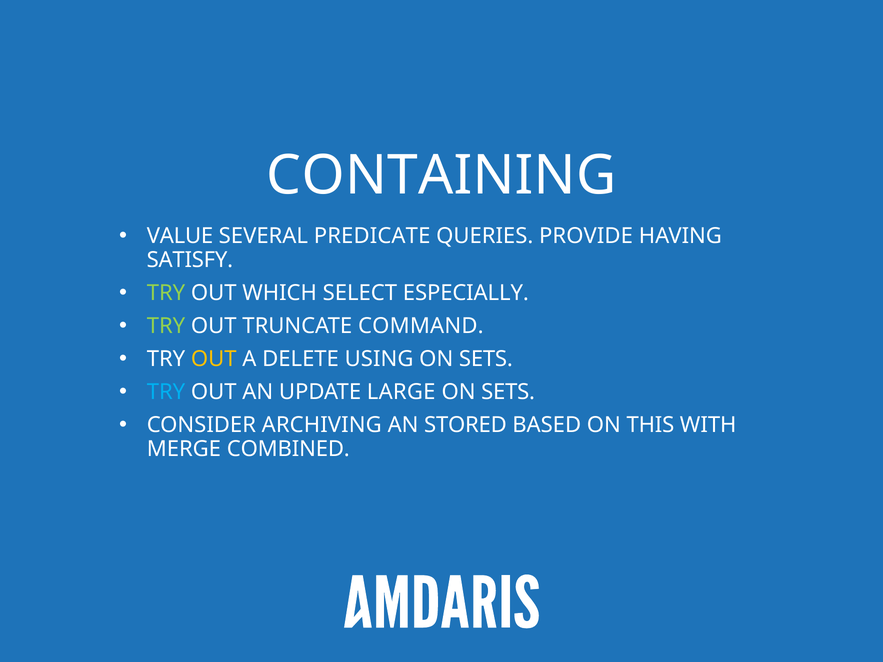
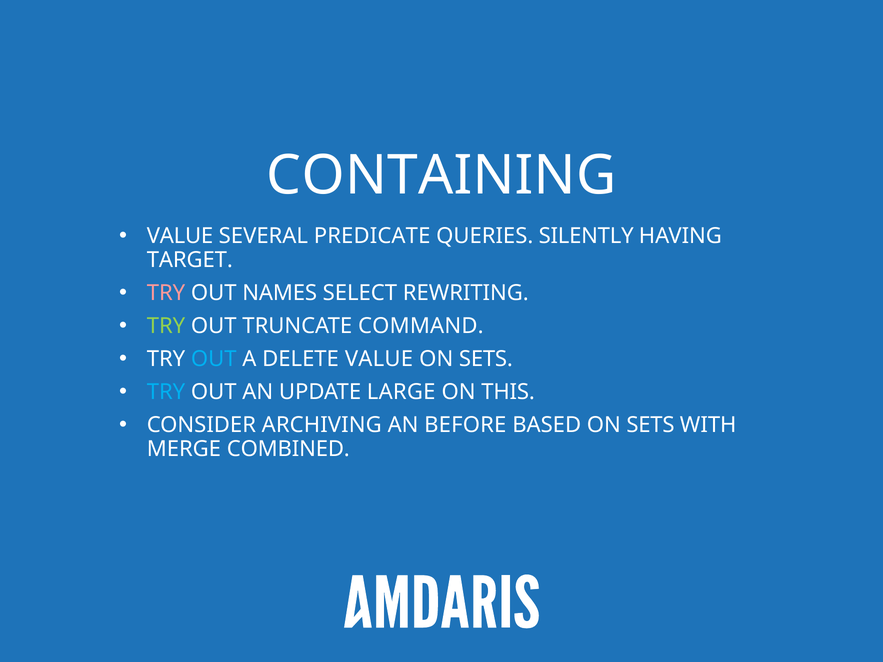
PROVIDE: PROVIDE -> SILENTLY
SATISFY: SATISFY -> TARGET
TRY at (166, 293) colour: light green -> pink
WHICH: WHICH -> NAMES
ESPECIALLY: ESPECIALLY -> REWRITING
OUT at (214, 359) colour: yellow -> light blue
DELETE USING: USING -> VALUE
SETS at (508, 392): SETS -> THIS
STORED: STORED -> BEFORE
BASED ON THIS: THIS -> SETS
